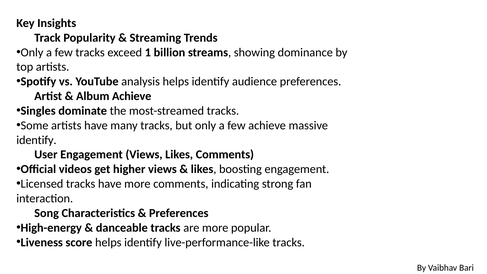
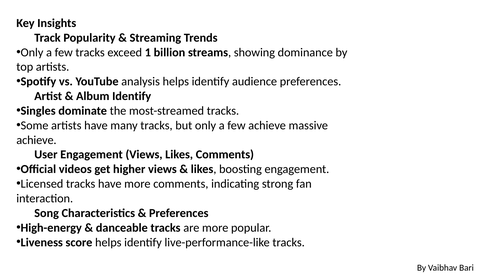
Album Achieve: Achieve -> Identify
identify at (36, 140): identify -> achieve
